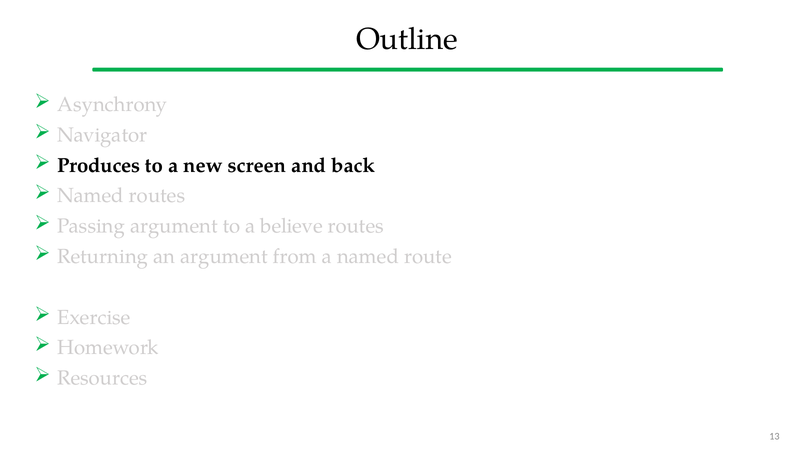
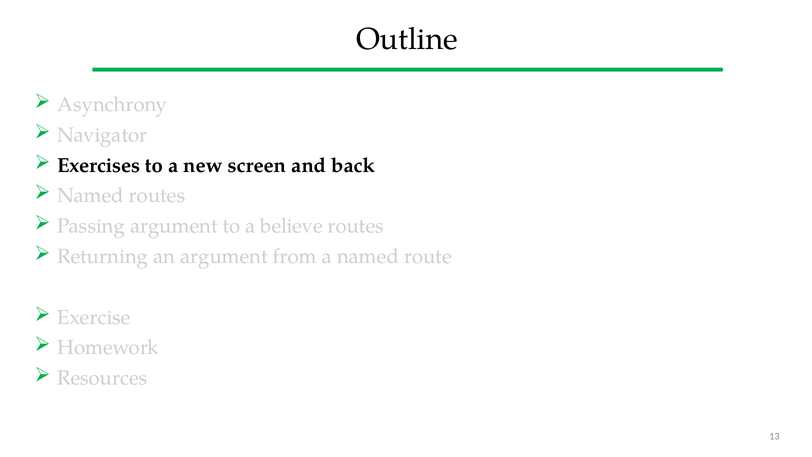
Produces: Produces -> Exercises
